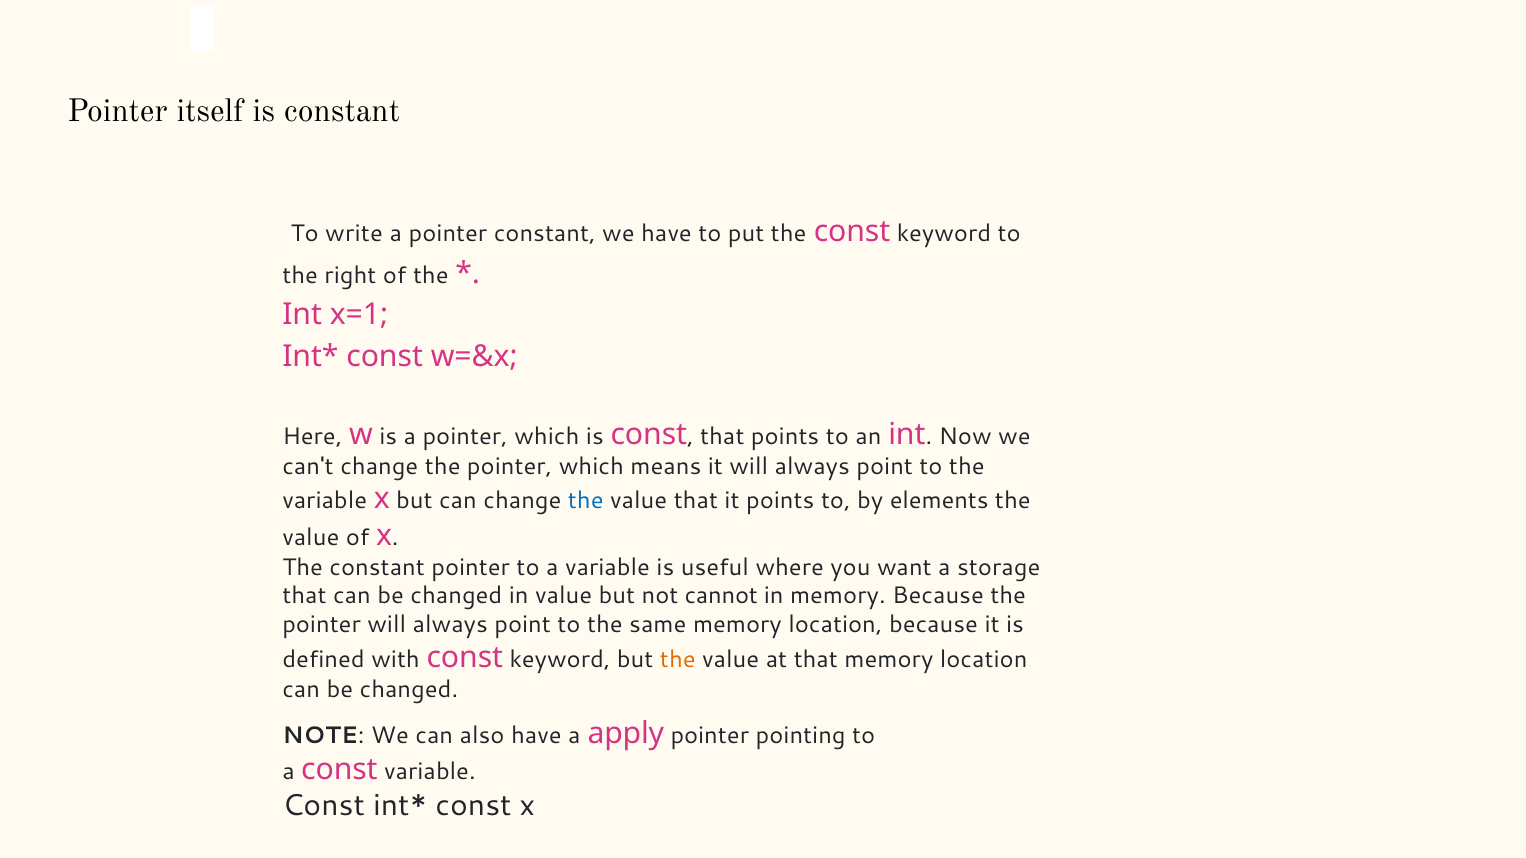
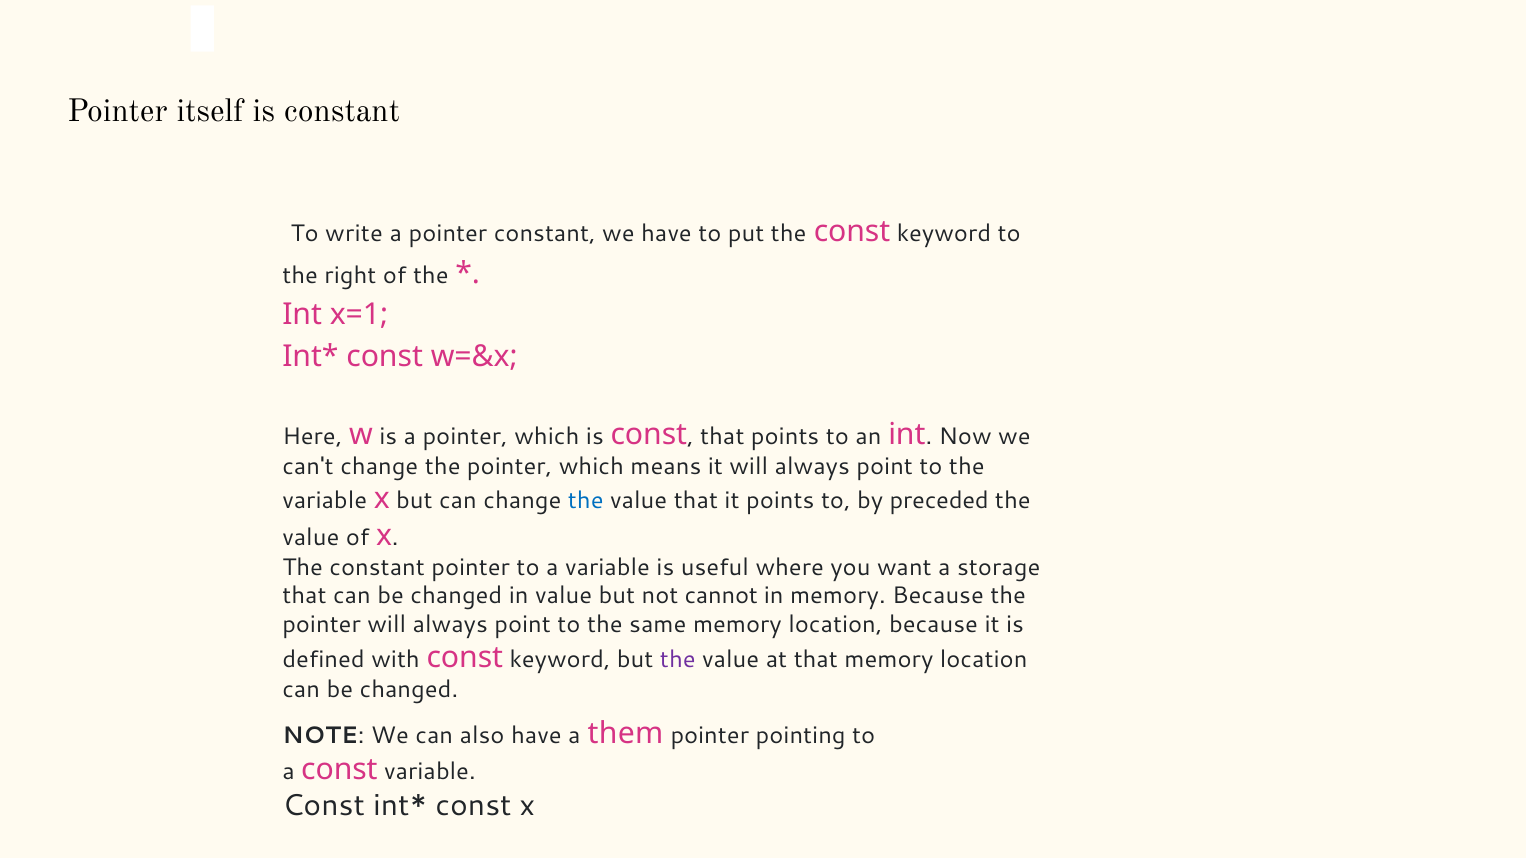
elements: elements -> preceded
the at (678, 660) colour: orange -> purple
apply: apply -> them
